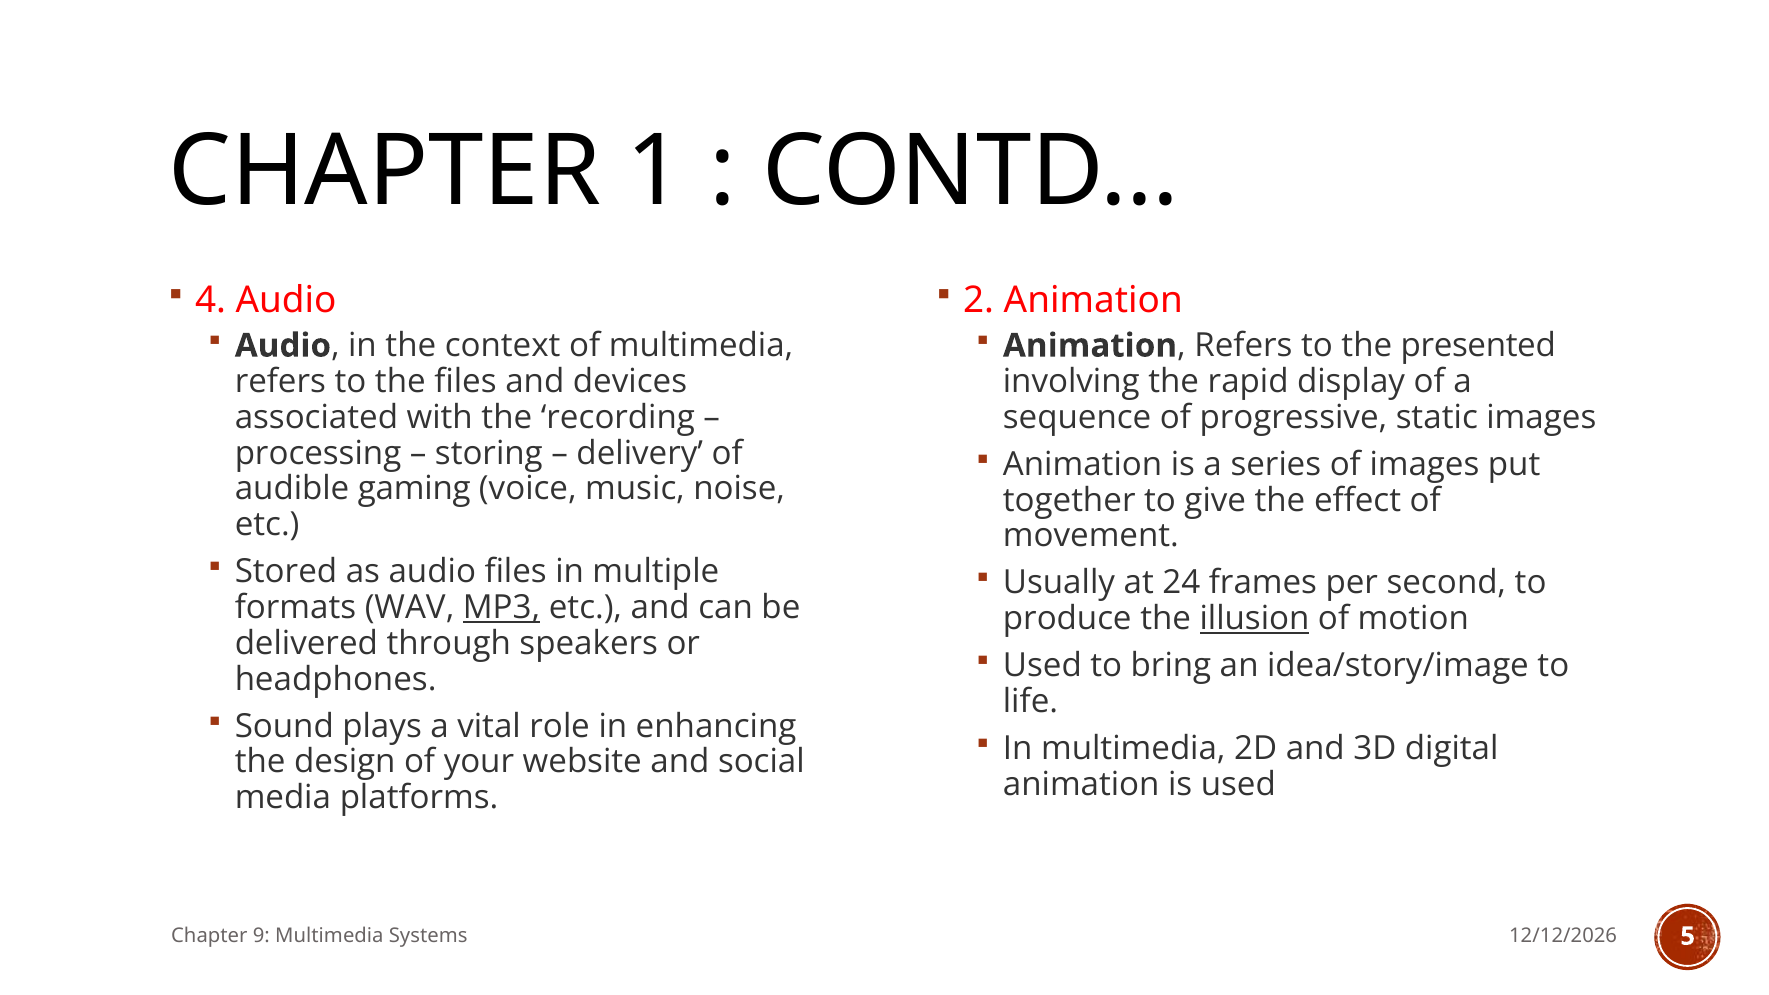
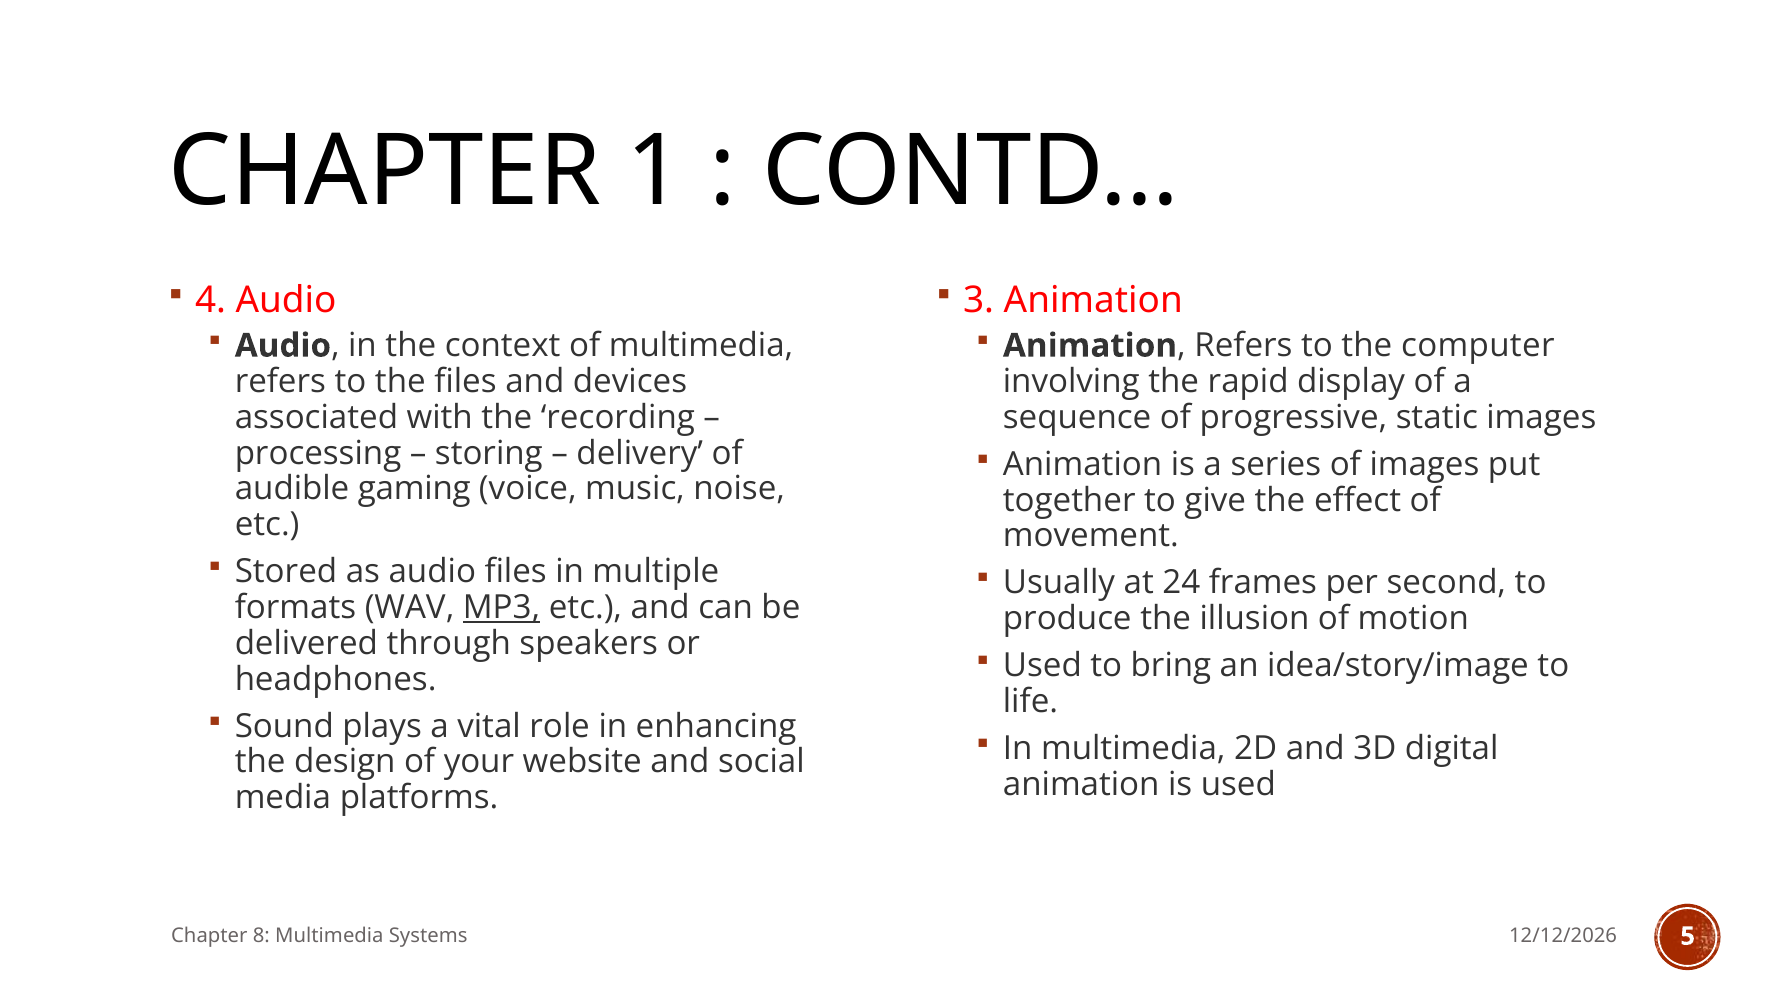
2: 2 -> 3
presented: presented -> computer
illusion underline: present -> none
9: 9 -> 8
